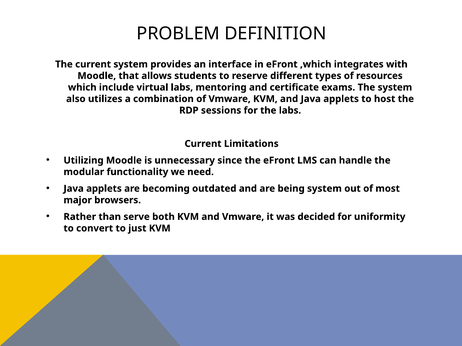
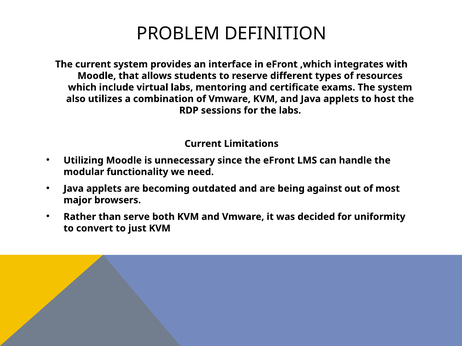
being system: system -> against
